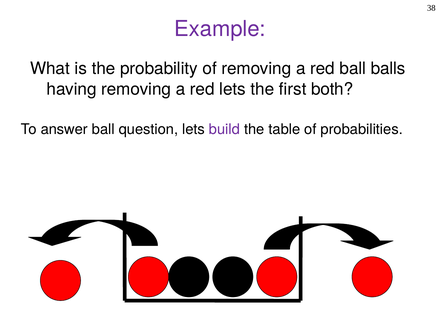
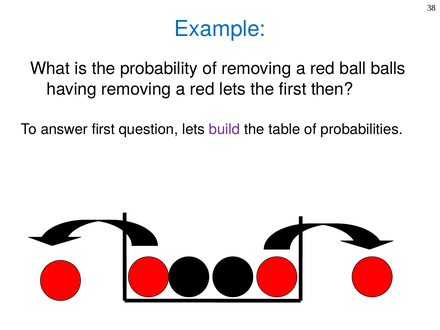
Example colour: purple -> blue
both: both -> then
answer ball: ball -> first
